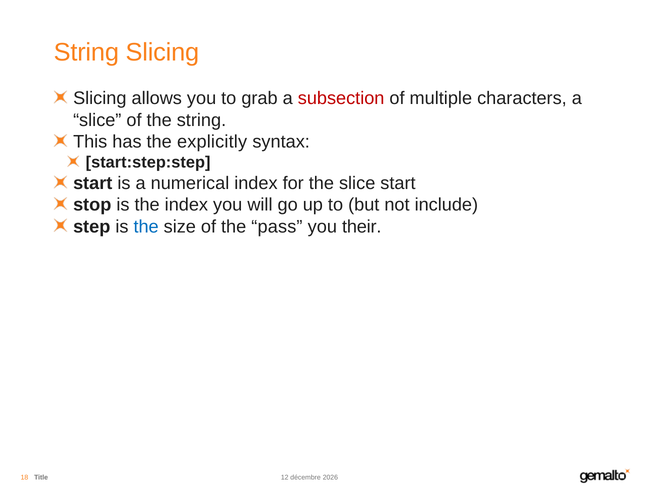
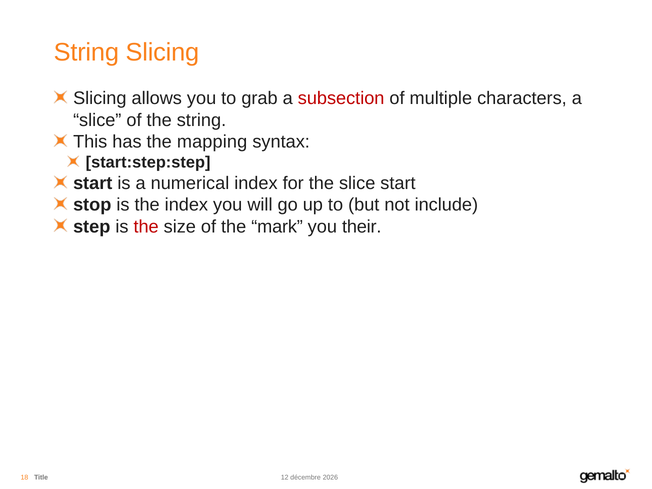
explicitly: explicitly -> mapping
the at (146, 227) colour: blue -> red
pass: pass -> mark
